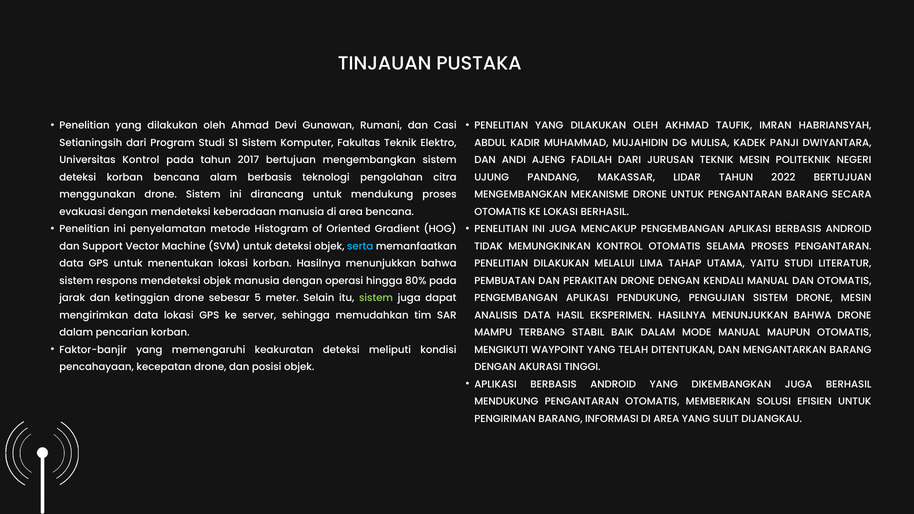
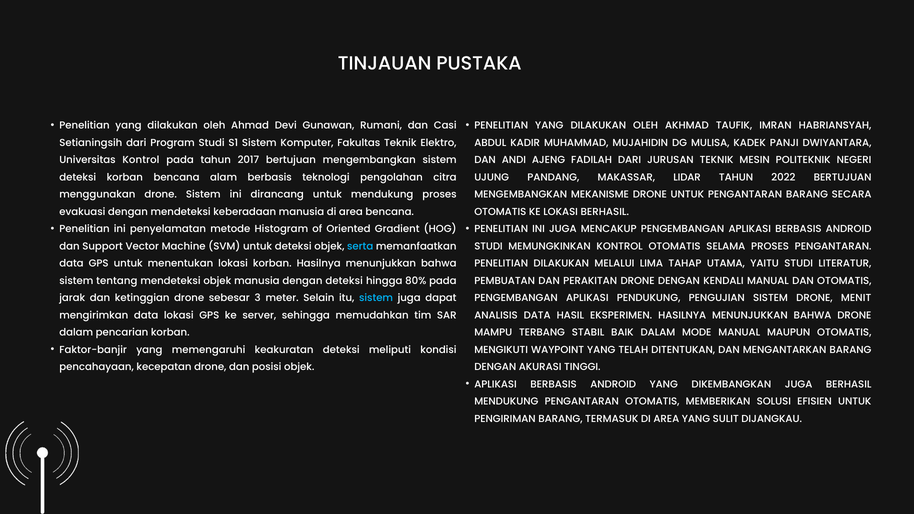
TIDAK at (488, 246): TIDAK -> STUDI
respons: respons -> tentang
dengan operasi: operasi -> deteksi
DRONE MESIN: MESIN -> MENIT
5: 5 -> 3
sistem at (376, 298) colour: light green -> light blue
INFORMASI: INFORMASI -> TERMASUK
